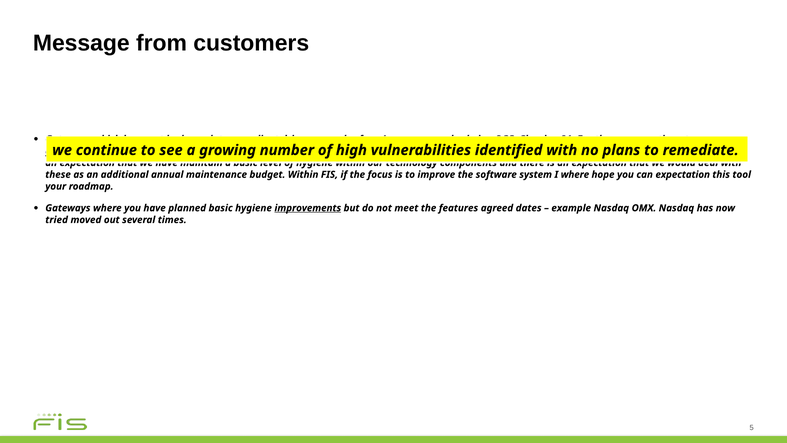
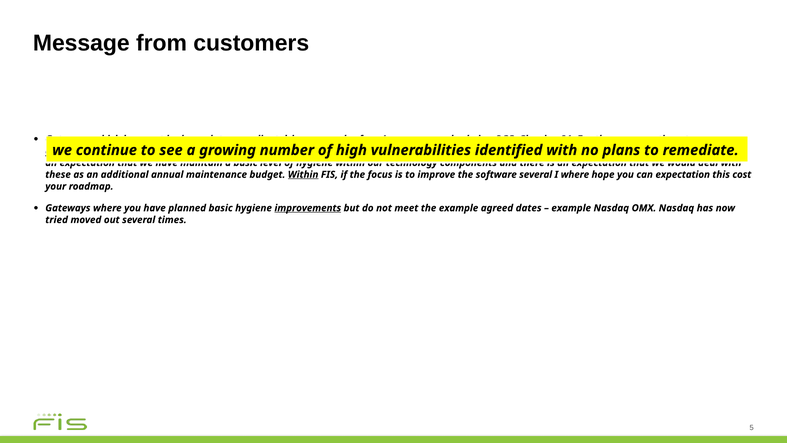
Within at (303, 174) underline: none -> present
software system: system -> several
tool: tool -> cost
the features: features -> example
